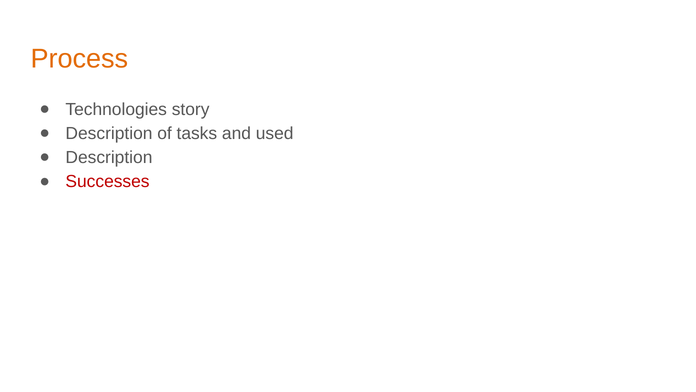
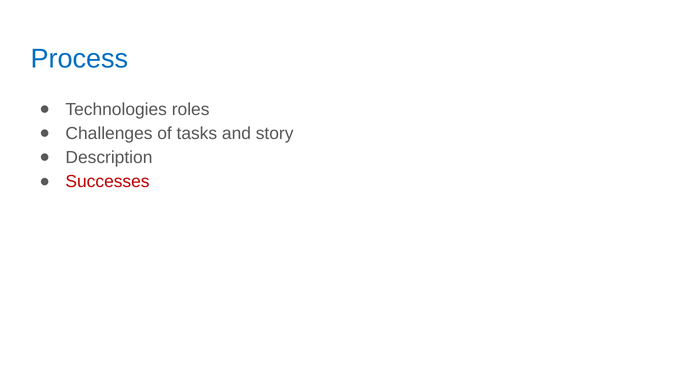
Process colour: orange -> blue
story: story -> roles
Description at (109, 133): Description -> Challenges
used: used -> story
